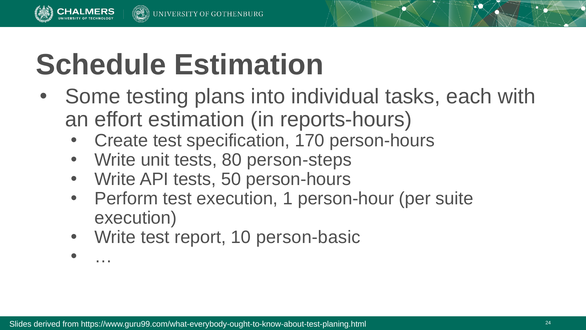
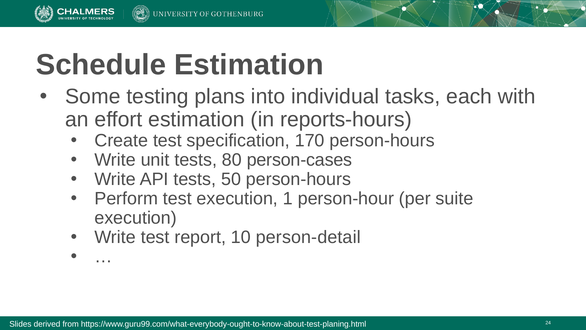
person-steps: person-steps -> person-cases
person-basic: person-basic -> person-detail
